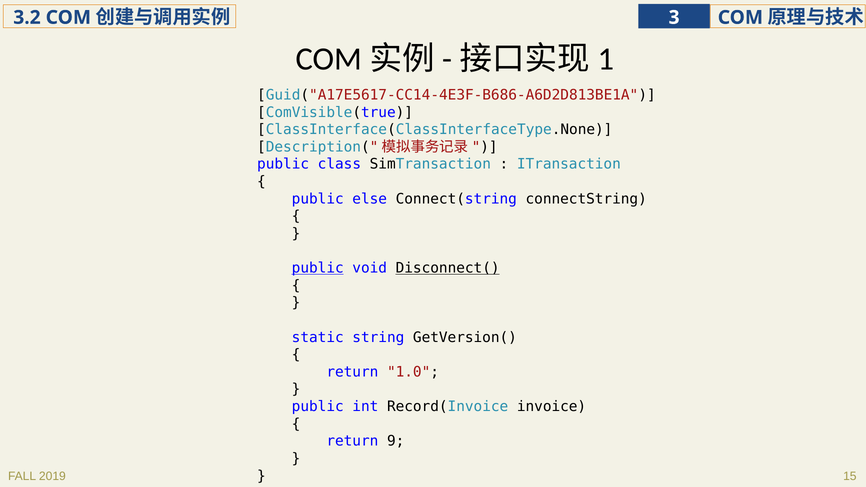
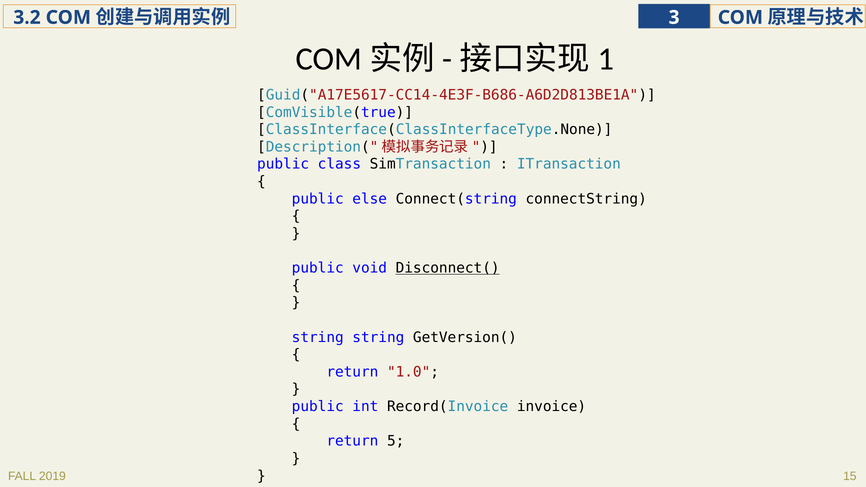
public at (318, 268) underline: present -> none
static at (318, 337): static -> string
9: 9 -> 5
